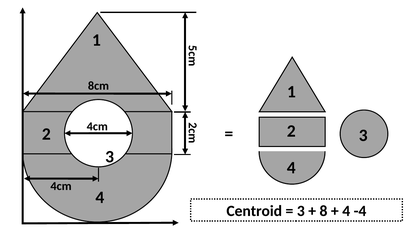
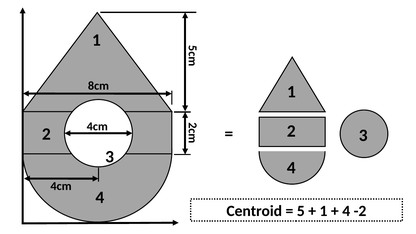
3 at (301, 211): 3 -> 5
8 at (324, 211): 8 -> 1
-4: -4 -> -2
